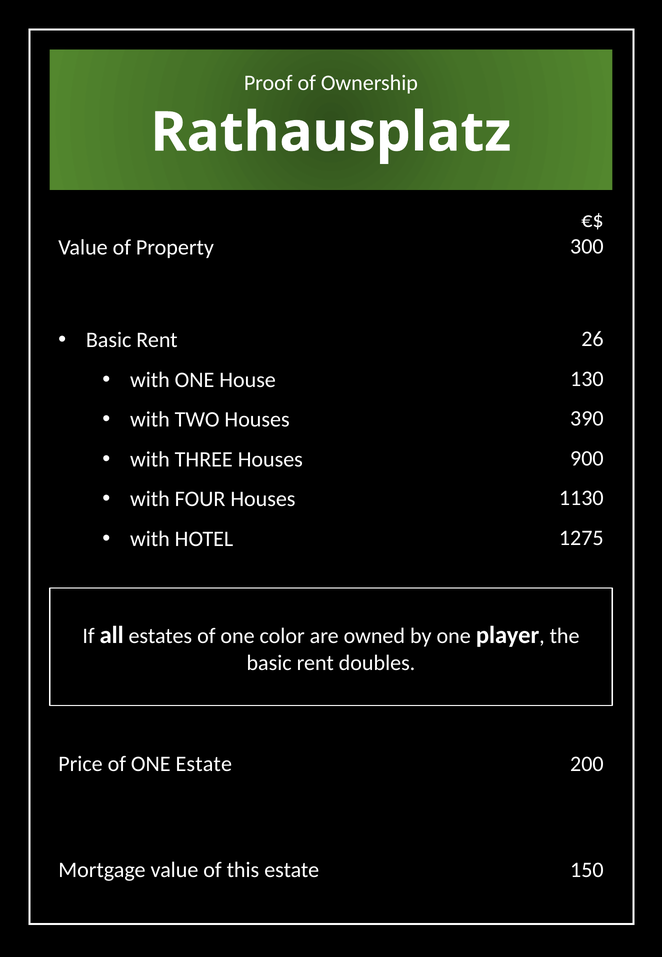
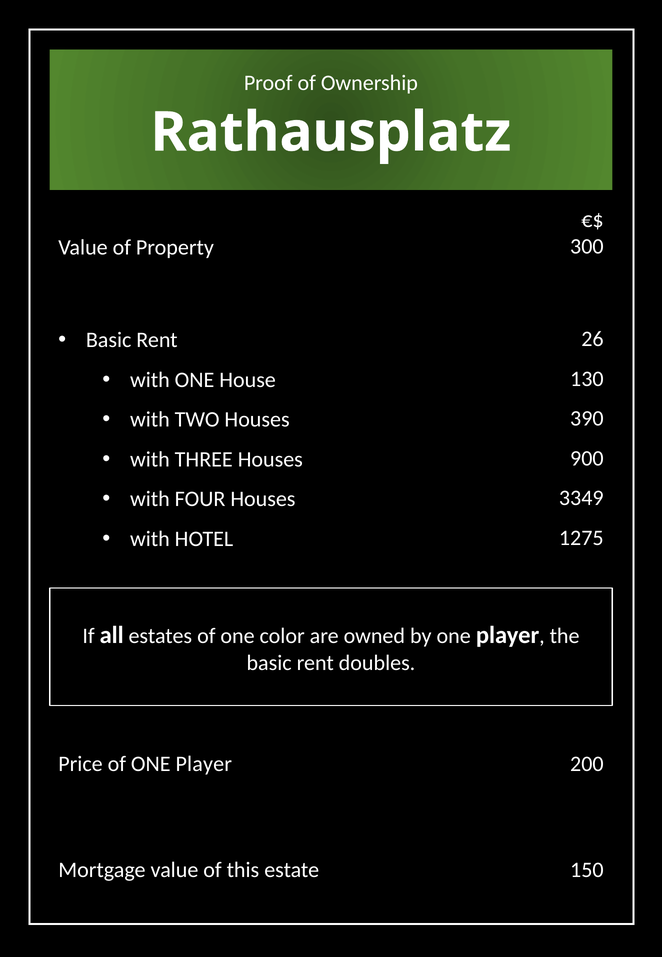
1130: 1130 -> 3349
of ONE Estate: Estate -> Player
